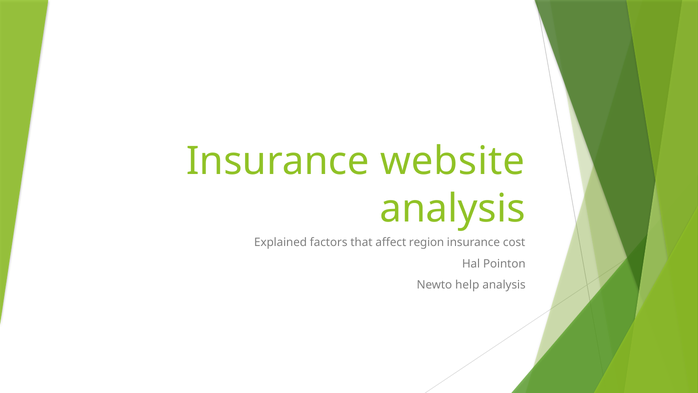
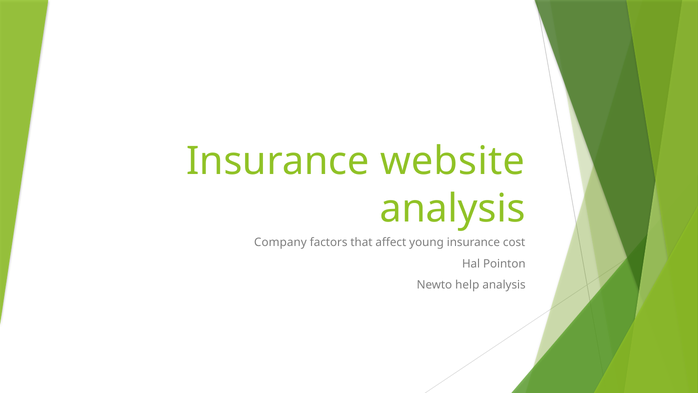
Explained: Explained -> Company
region: region -> young
